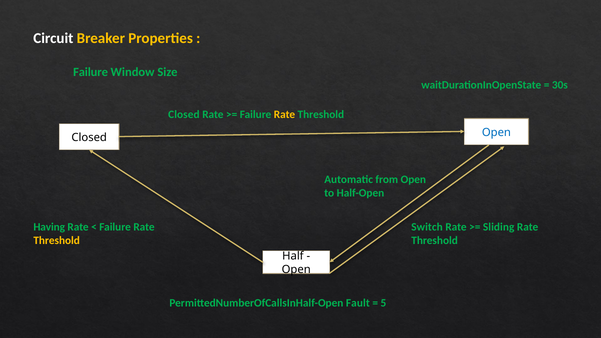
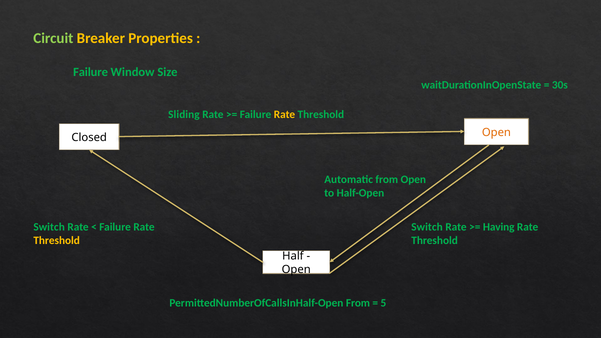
Circuit colour: white -> light green
Closed at (184, 115): Closed -> Sliding
Open at (496, 132) colour: blue -> orange
Having at (49, 227): Having -> Switch
Sliding: Sliding -> Having
PermittedNumberOfCallsInHalf-Open Fault: Fault -> From
